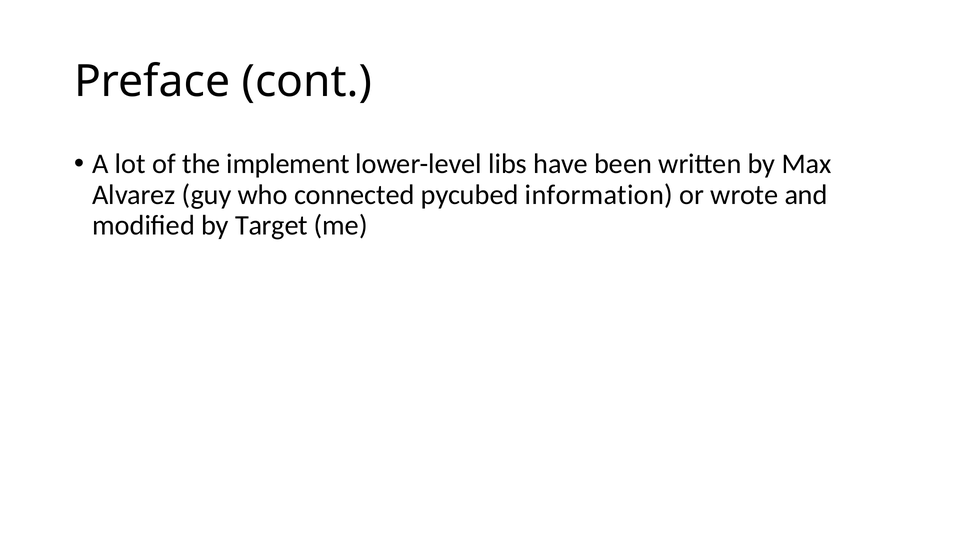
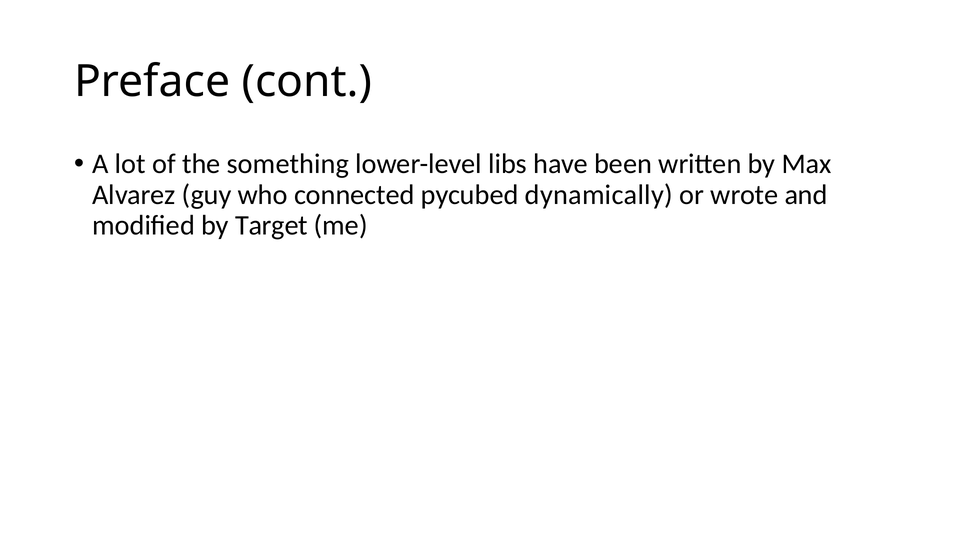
implement: implement -> something
information: information -> dynamically
